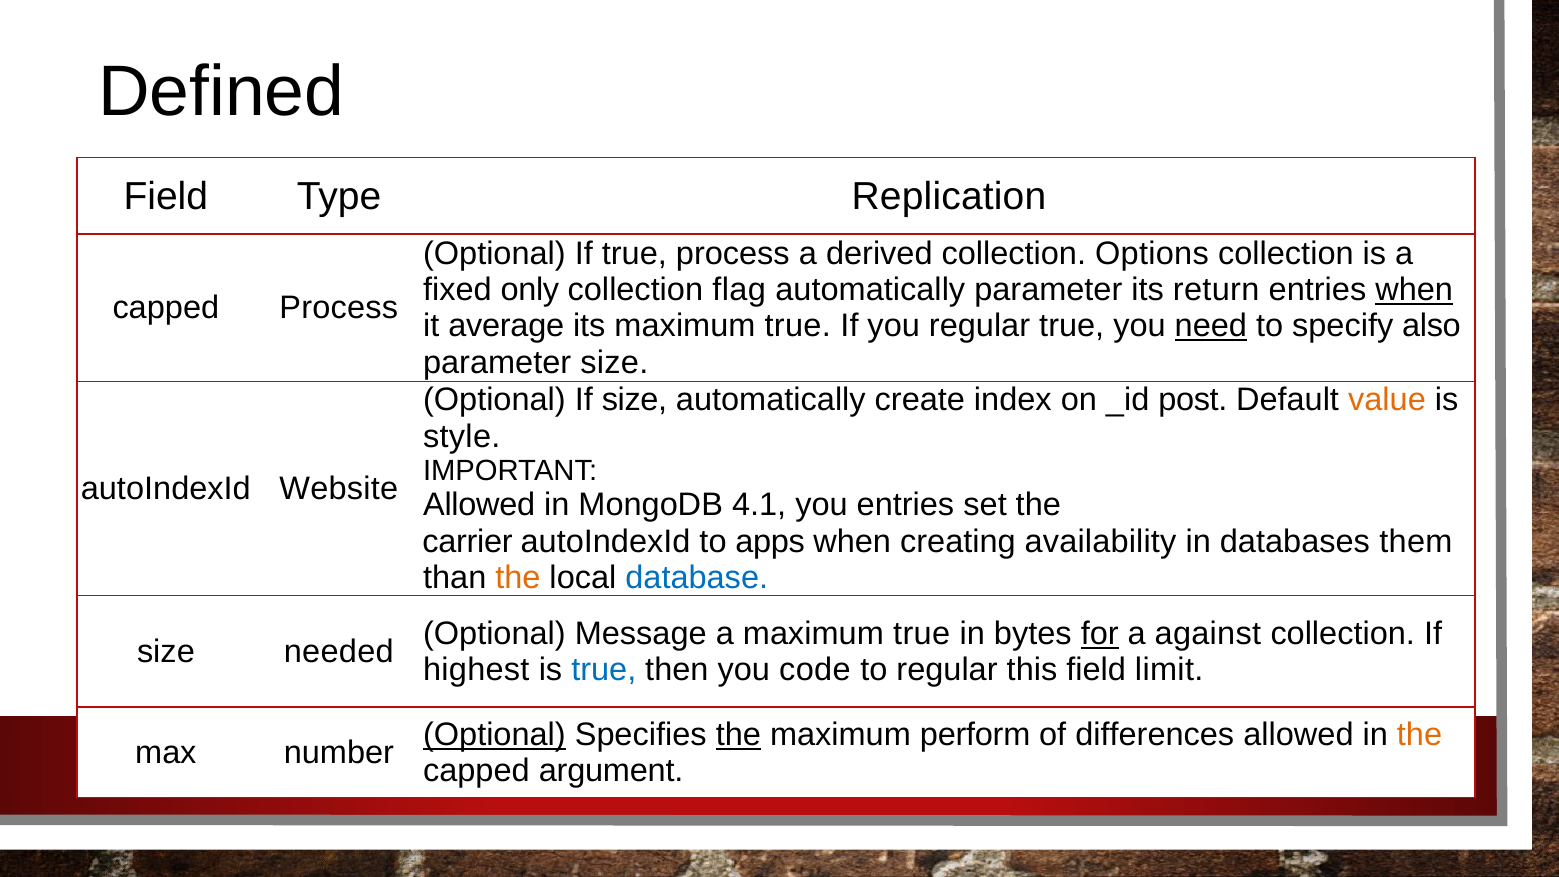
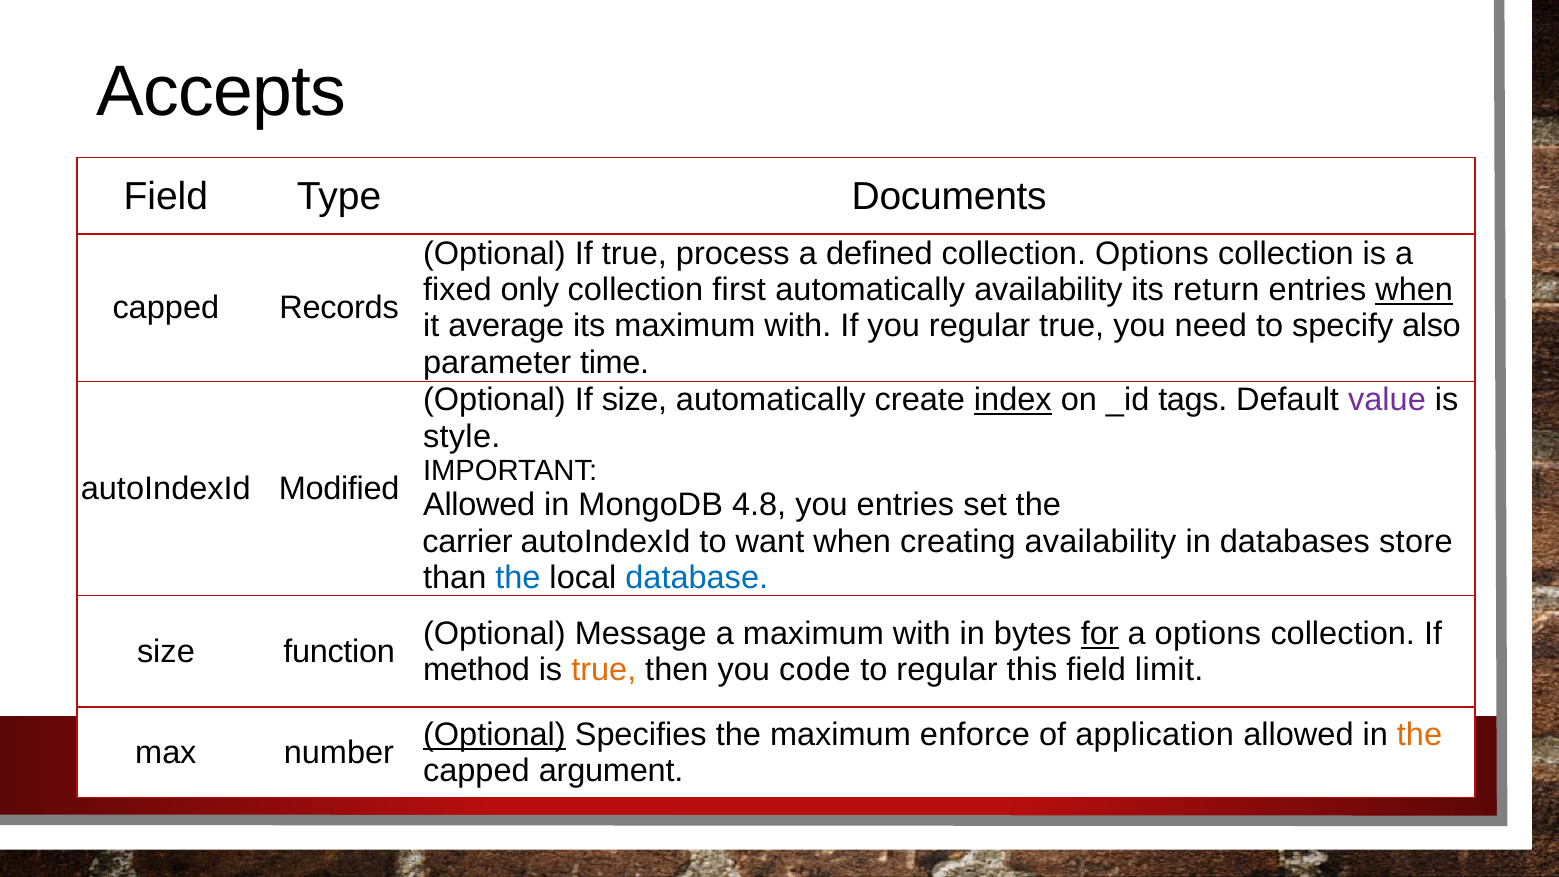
Defined: Defined -> Accepts
Replication: Replication -> Documents
derived: derived -> defined
flag: flag -> first
automatically parameter: parameter -> availability
capped Process: Process -> Records
its maximum true: true -> with
need underline: present -> none
parameter size: size -> time
index underline: none -> present
post: post -> tags
value colour: orange -> purple
Website: Website -> Modified
4.1: 4.1 -> 4.8
apps: apps -> want
them: them -> store
the at (518, 578) colour: orange -> blue
a maximum true: true -> with
a against: against -> options
needed: needed -> function
highest: highest -> method
true at (604, 670) colour: blue -> orange
the at (738, 735) underline: present -> none
perform: perform -> enforce
differences: differences -> application
